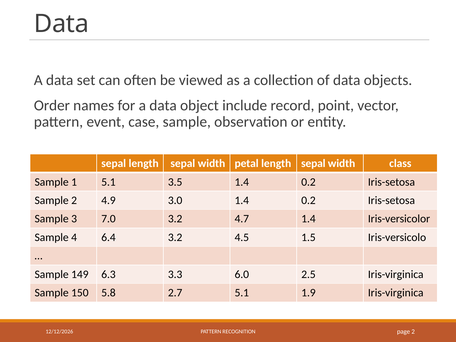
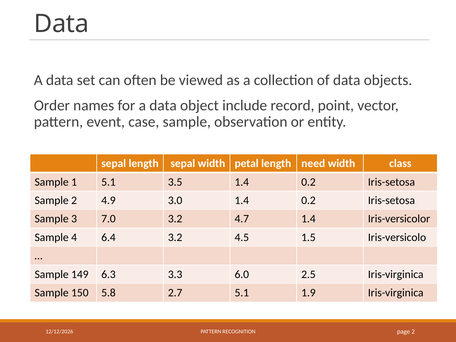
petal length sepal: sepal -> need
